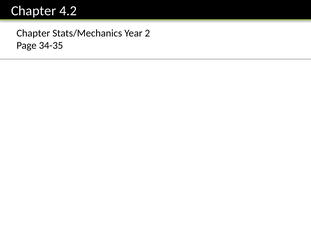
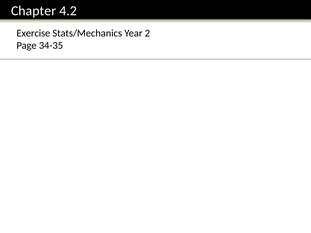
Chapter at (33, 33): Chapter -> Exercise
